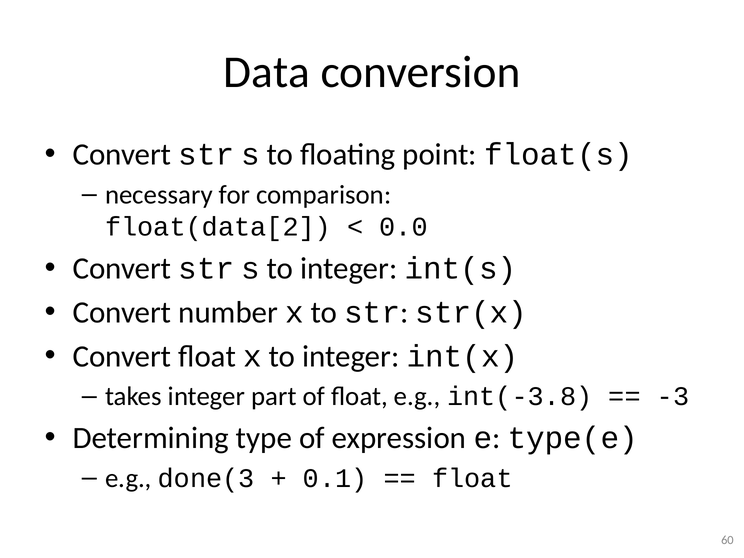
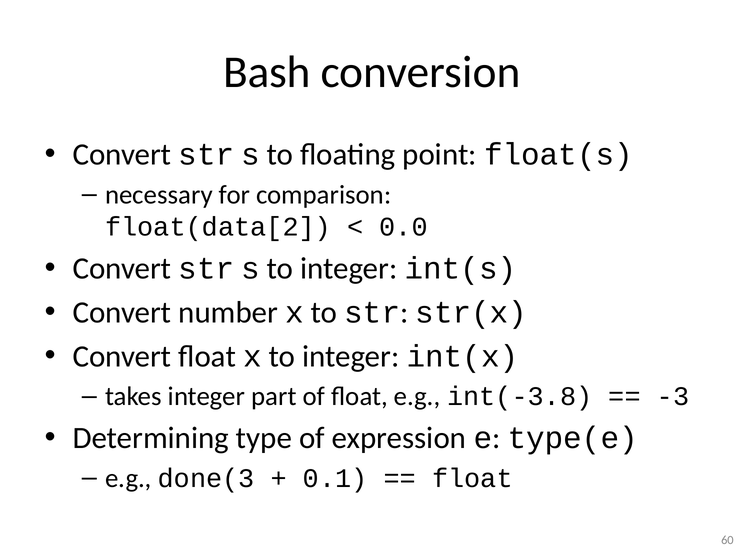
Data: Data -> Bash
